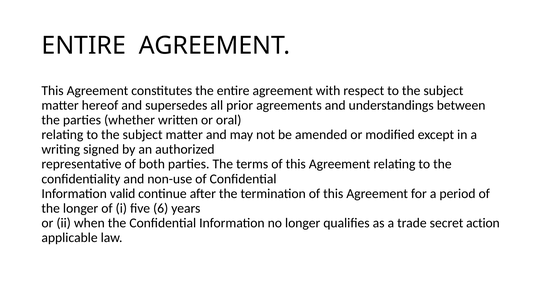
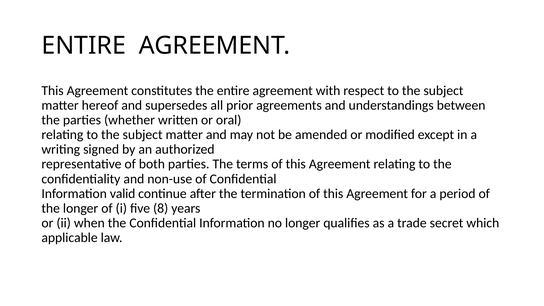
6: 6 -> 8
action: action -> which
